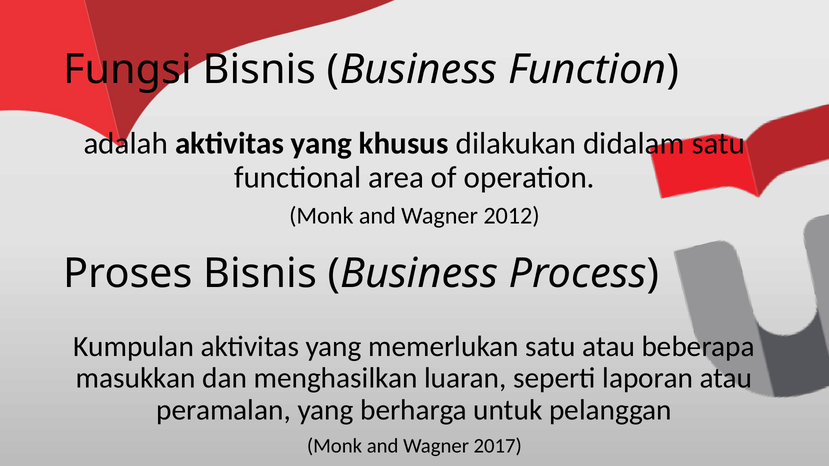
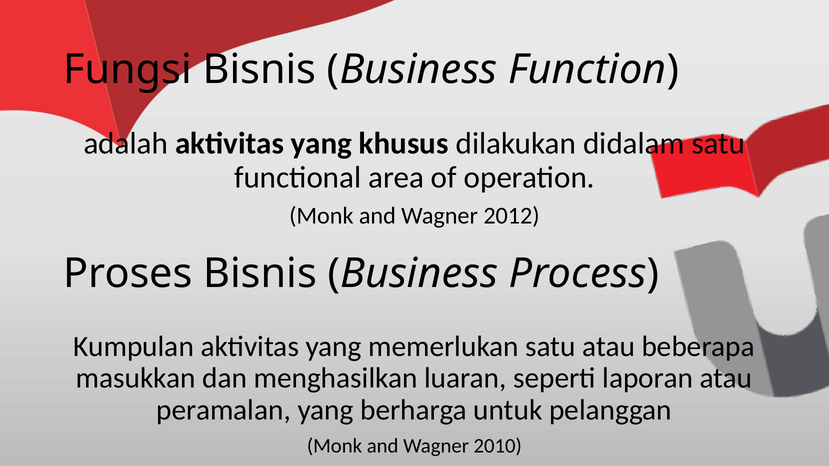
2017: 2017 -> 2010
